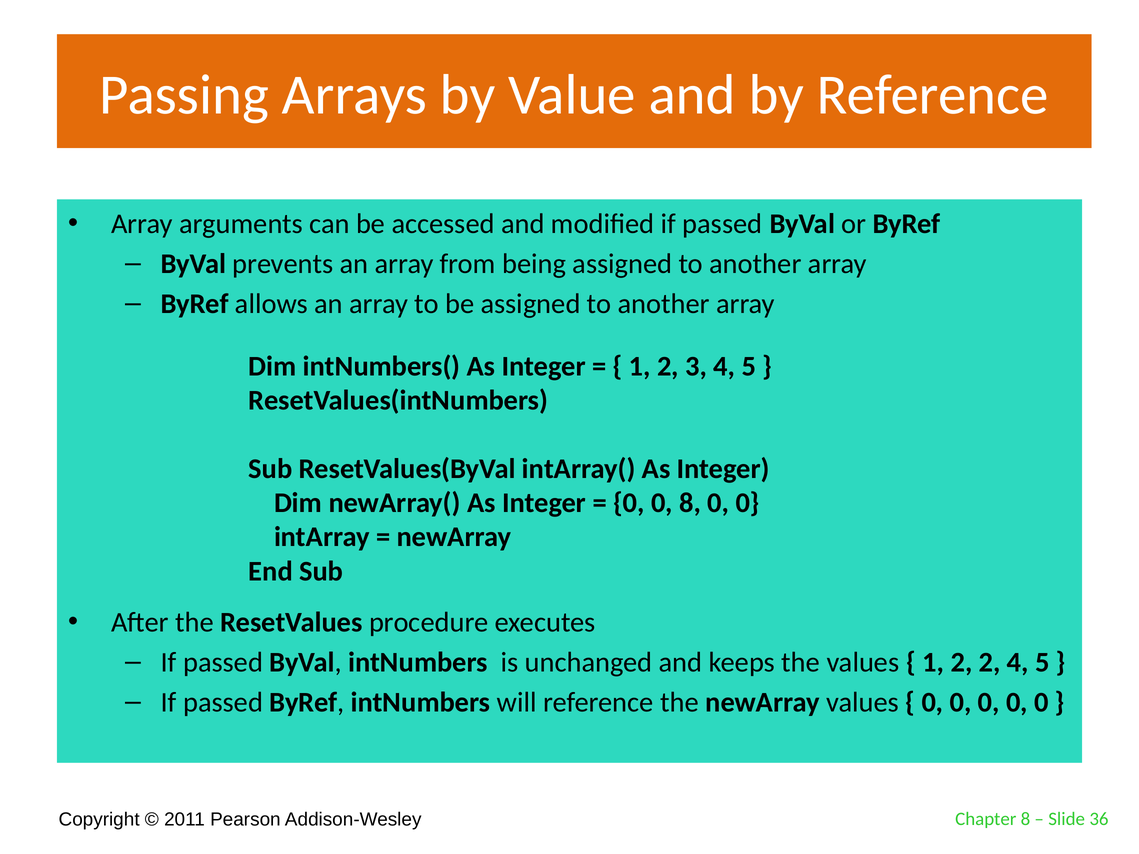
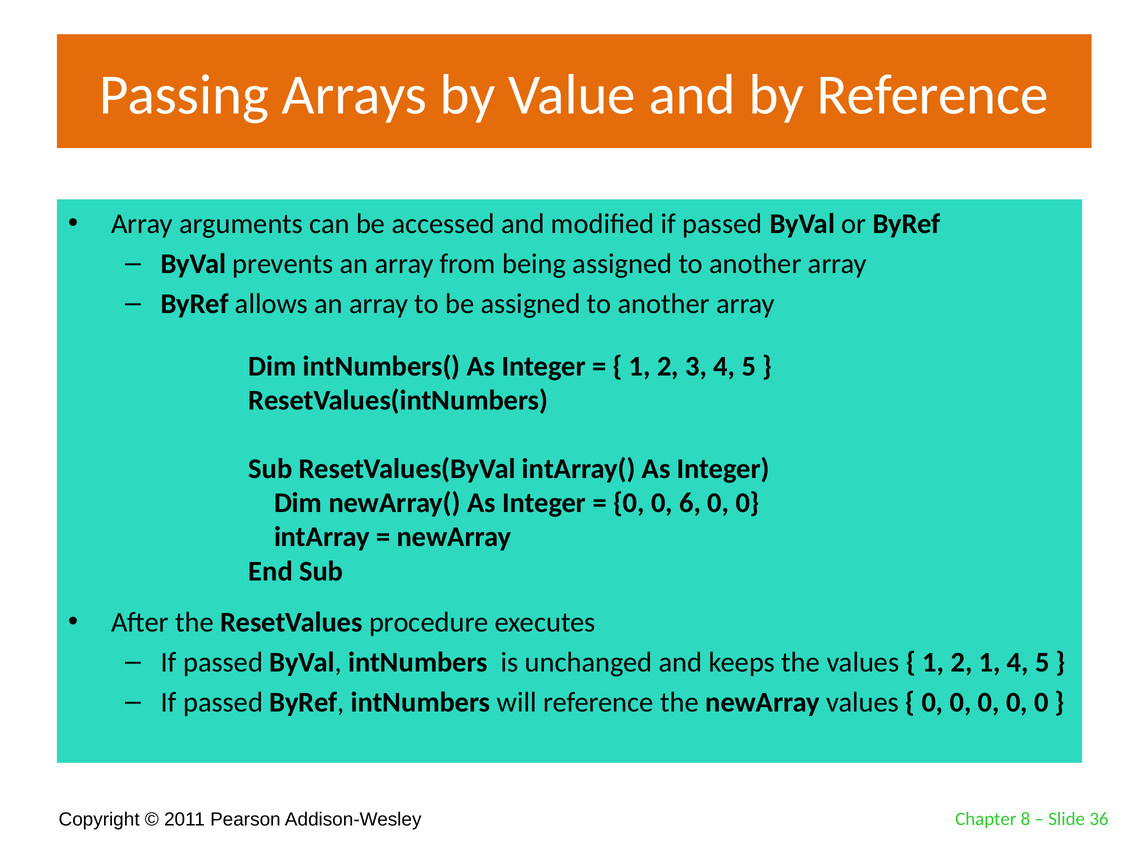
0 8: 8 -> 6
2 2: 2 -> 1
